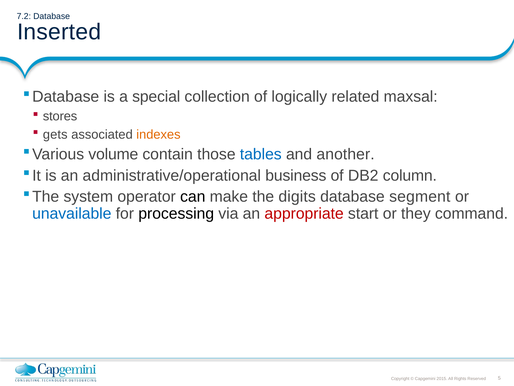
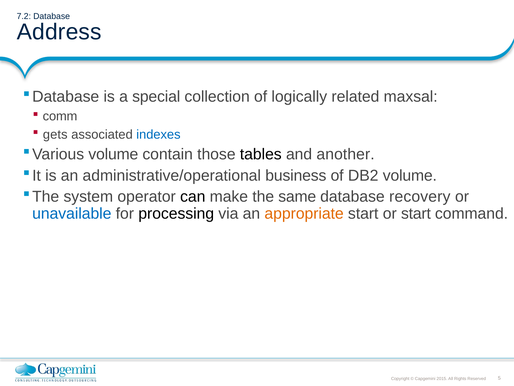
Inserted: Inserted -> Address
stores: stores -> comm
indexes colour: orange -> blue
tables colour: blue -> black
DB2 column: column -> volume
digits: digits -> same
segment: segment -> recovery
appropriate colour: red -> orange
or they: they -> start
